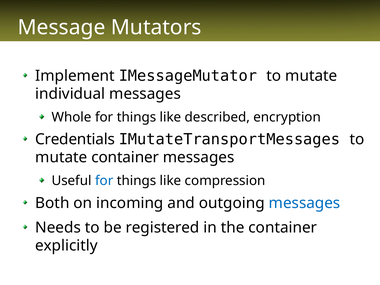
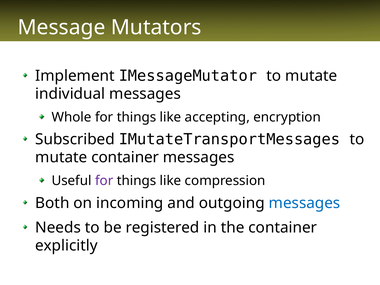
described: described -> accepting
Credentials: Credentials -> Subscribed
for at (104, 181) colour: blue -> purple
